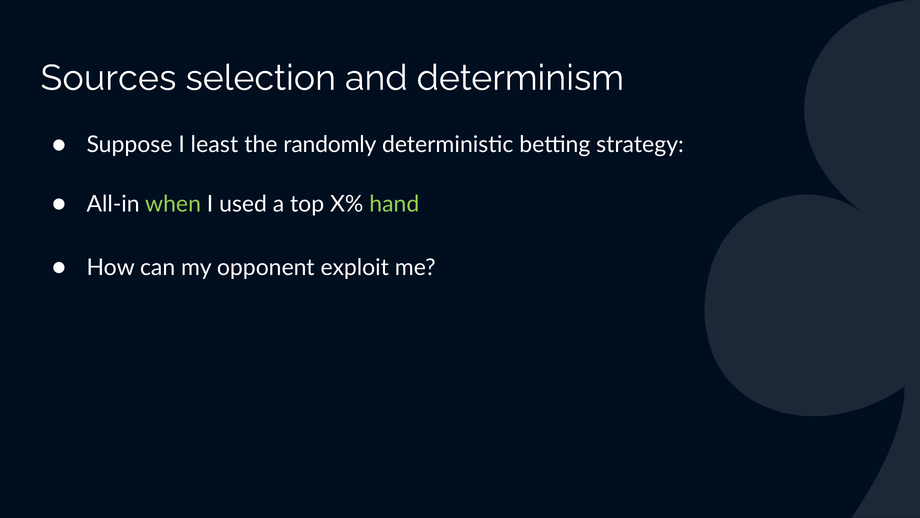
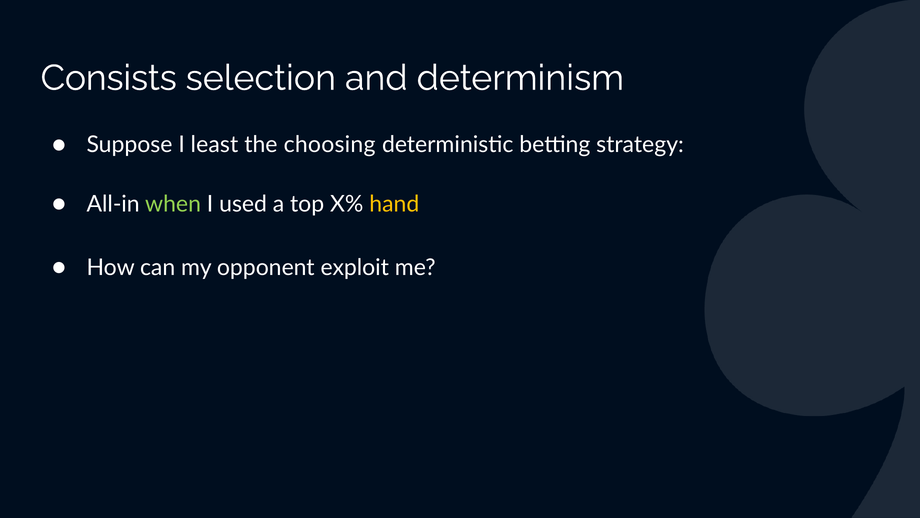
Sources: Sources -> Consists
randomly: randomly -> choosing
hand colour: light green -> yellow
